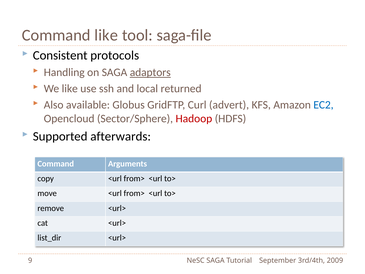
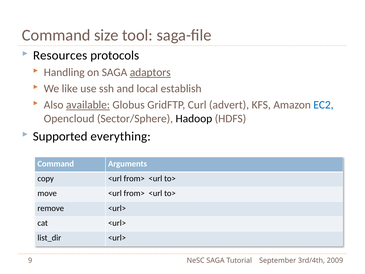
Command like: like -> size
Consistent: Consistent -> Resources
returned: returned -> establish
available underline: none -> present
Hadoop colour: red -> black
afterwards: afterwards -> everything
